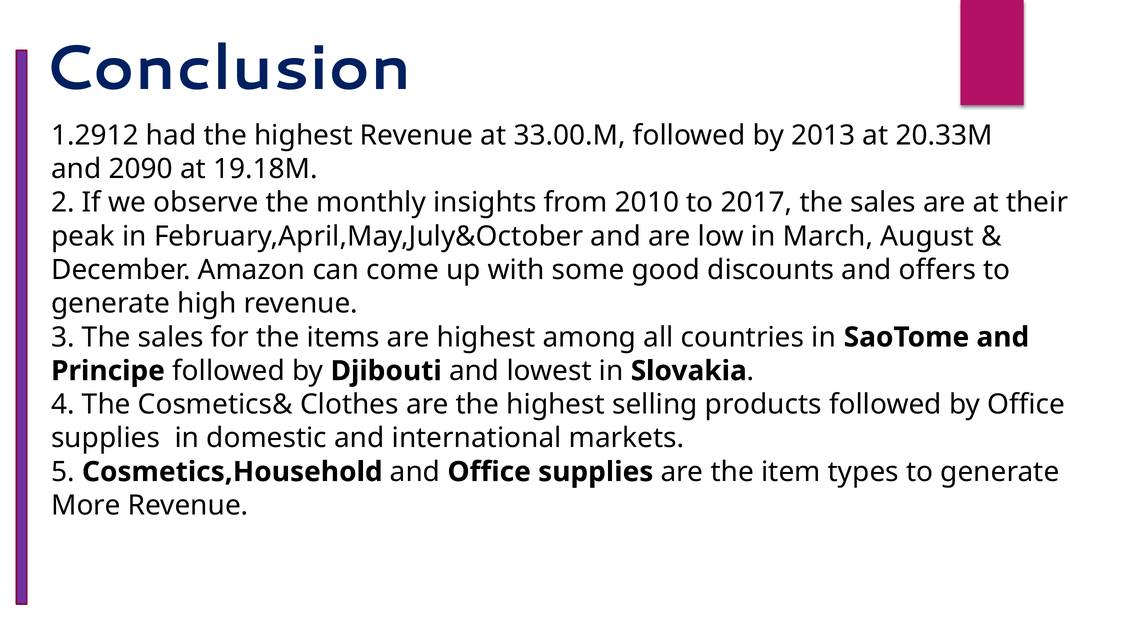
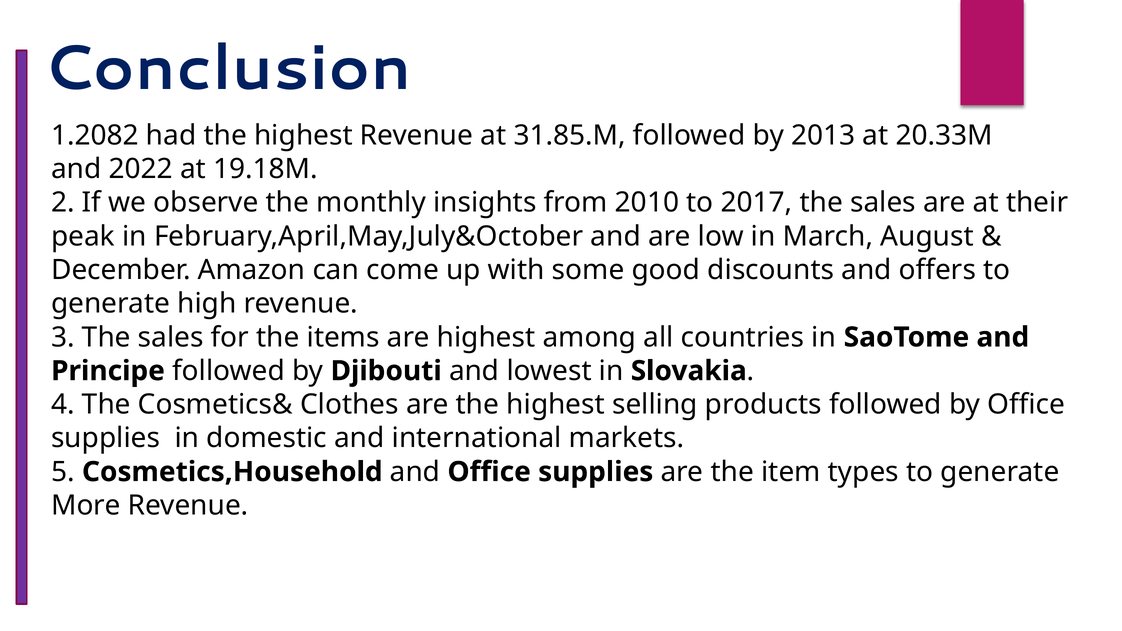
1.2912: 1.2912 -> 1.2082
33.00.M: 33.00.M -> 31.85.M
2090: 2090 -> 2022
